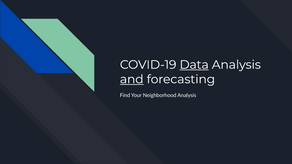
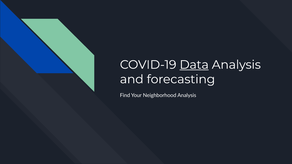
and underline: present -> none
